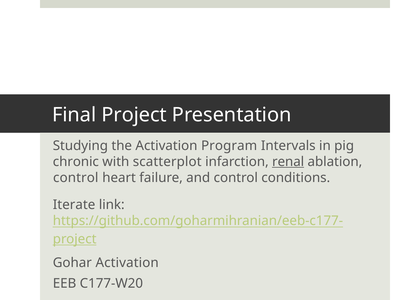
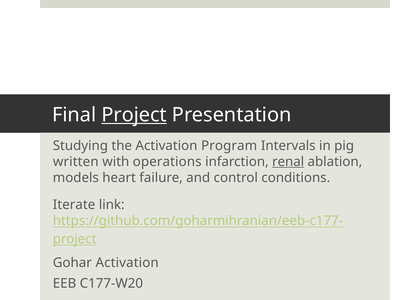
Project at (134, 115) underline: none -> present
chronic: chronic -> written
scatterplot: scatterplot -> operations
control at (76, 178): control -> models
